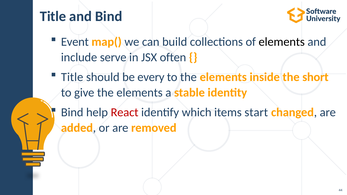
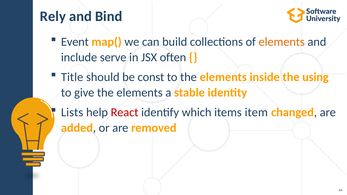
Title at (53, 16): Title -> Rely
elements at (282, 42) colour: black -> orange
every: every -> const
short: short -> using
Bind at (72, 112): Bind -> Lists
start: start -> item
